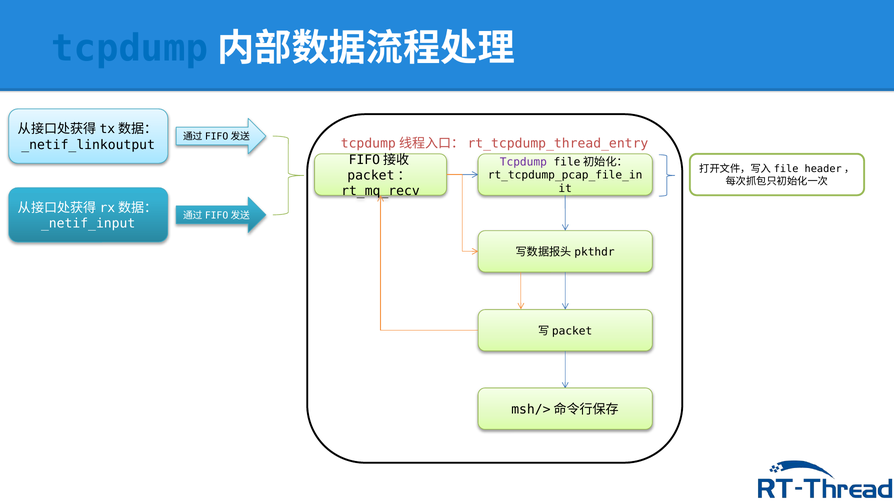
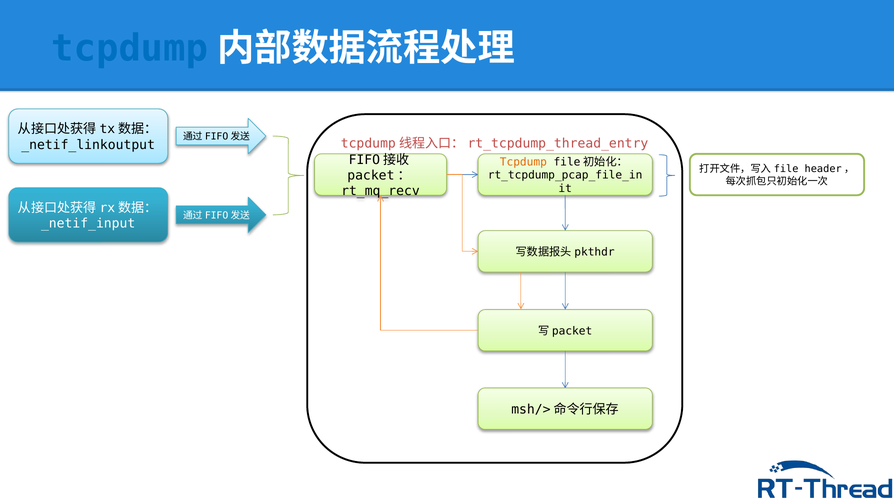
Tcpdump at (523, 162) colour: purple -> orange
